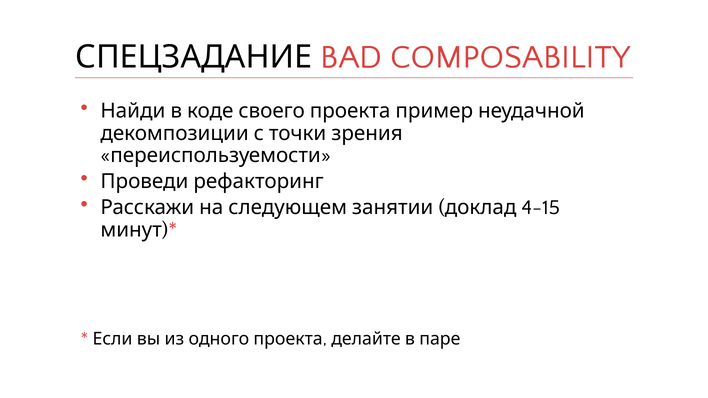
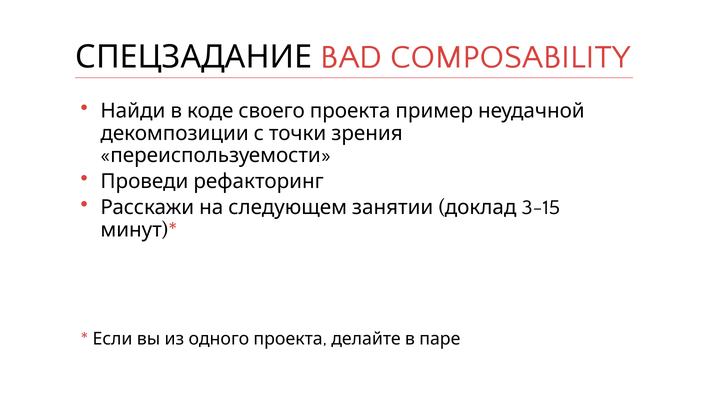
4-15: 4-15 -> 3-15
